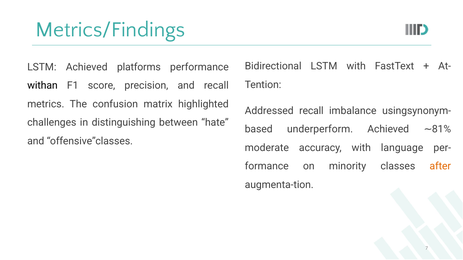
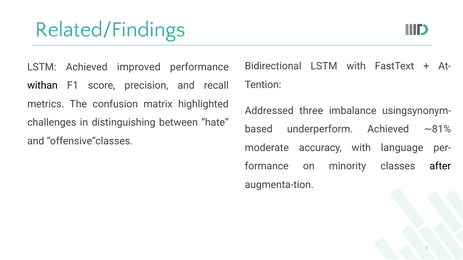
Metrics/Findings: Metrics/Findings -> Related/Findings
platforms: platforms -> improved
Addressed recall: recall -> three
after colour: orange -> black
